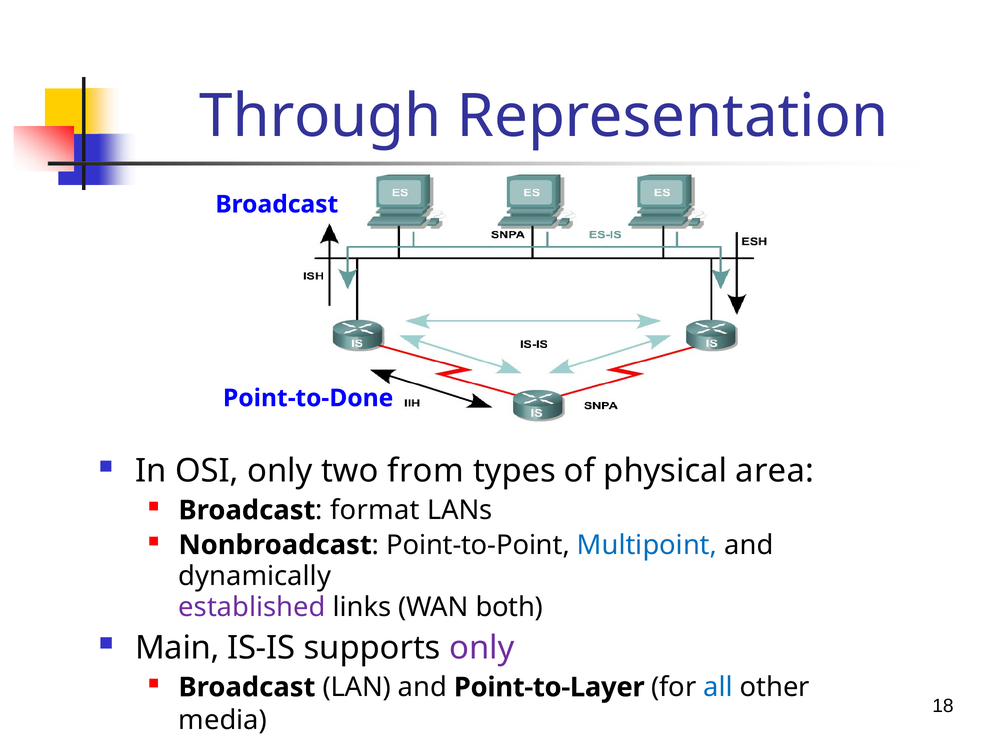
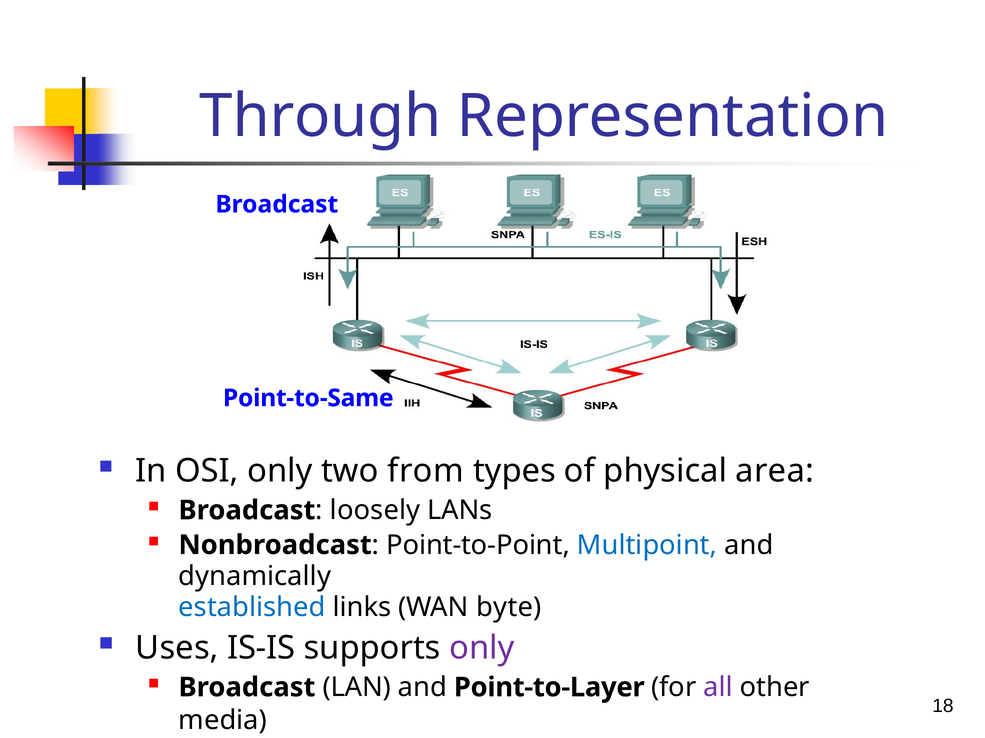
Point-to-Done: Point-to-Done -> Point-to-Same
format: format -> loosely
established colour: purple -> blue
both: both -> byte
Main: Main -> Uses
all colour: blue -> purple
